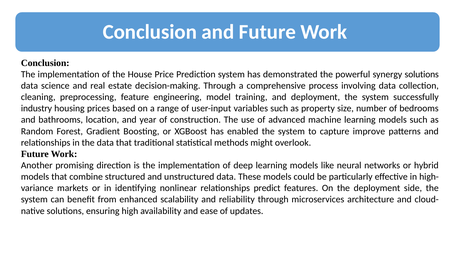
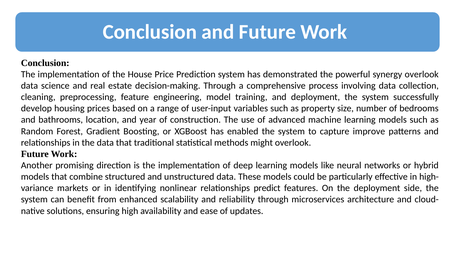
synergy solutions: solutions -> overlook
industry: industry -> develop
